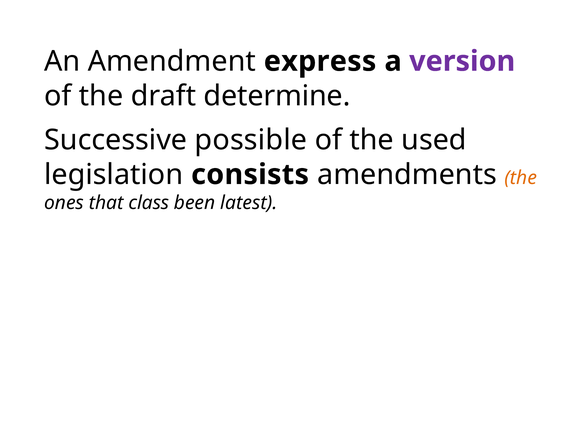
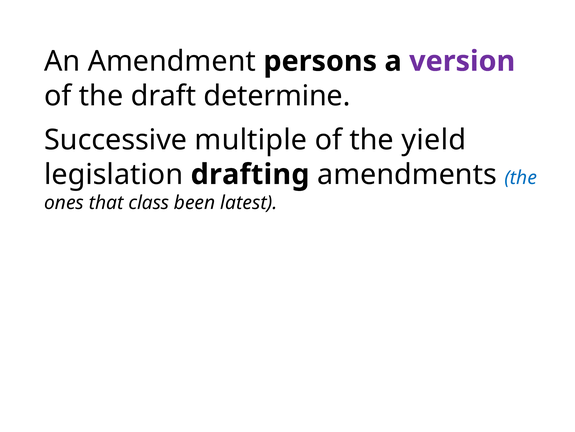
express: express -> persons
possible: possible -> multiple
used: used -> yield
consists: consists -> drafting
the at (521, 177) colour: orange -> blue
